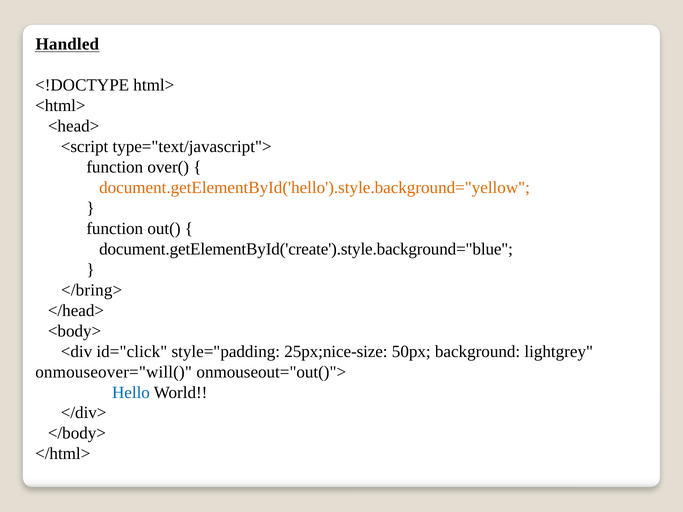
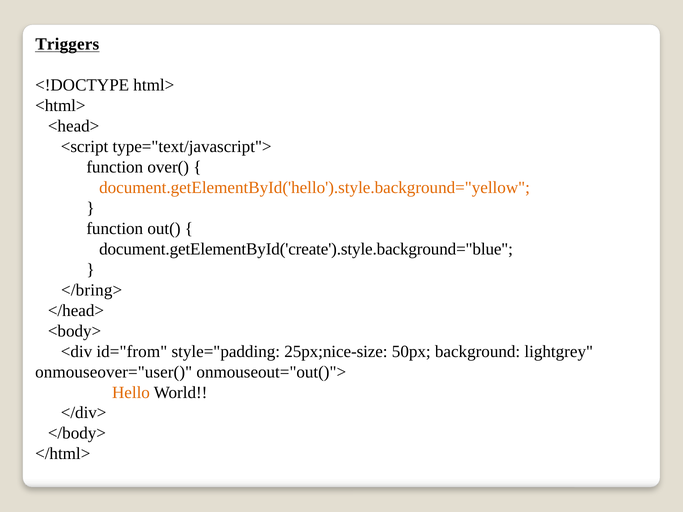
Handled: Handled -> Triggers
id="click: id="click -> id="from
onmouseover="will(: onmouseover="will( -> onmouseover="user(
Hello colour: blue -> orange
